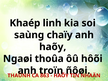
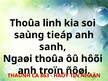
Khaép at (25, 23): Khaép -> Thoûa
chaïy: chaïy -> tieáp
haõy at (53, 47): haõy -> sanh
